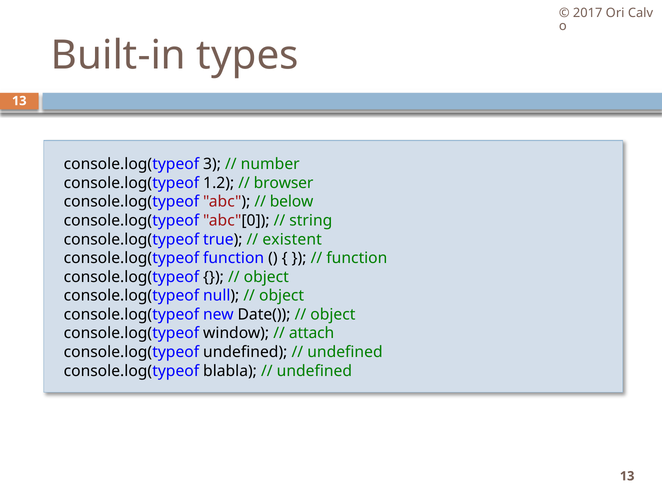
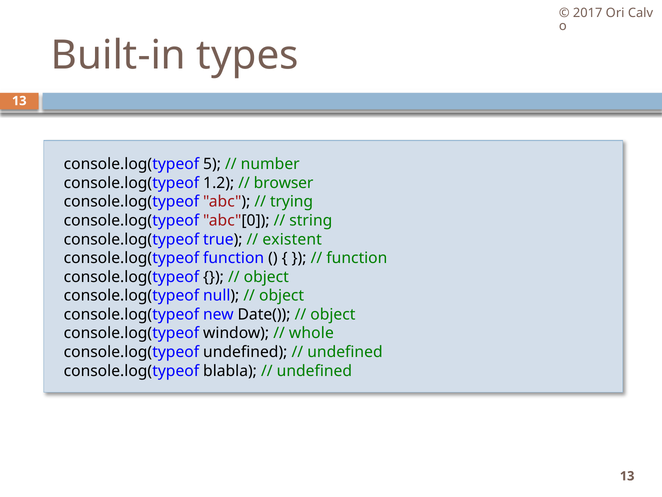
3: 3 -> 5
below: below -> trying
attach: attach -> whole
